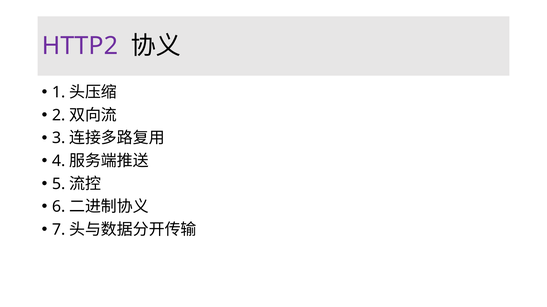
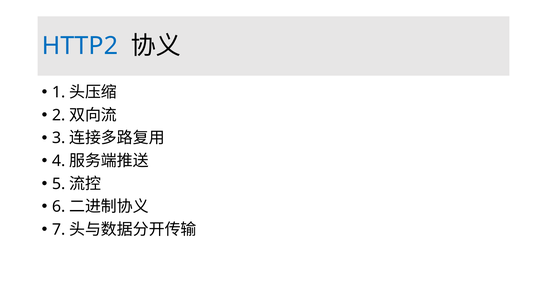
HTTP2 colour: purple -> blue
